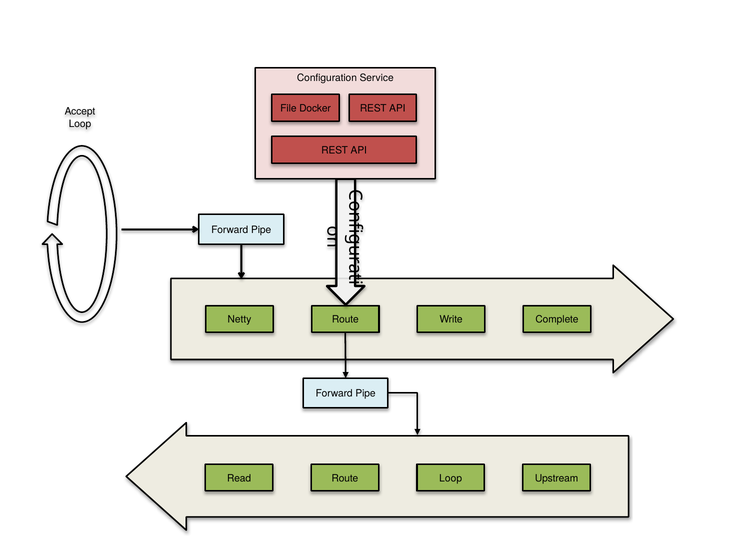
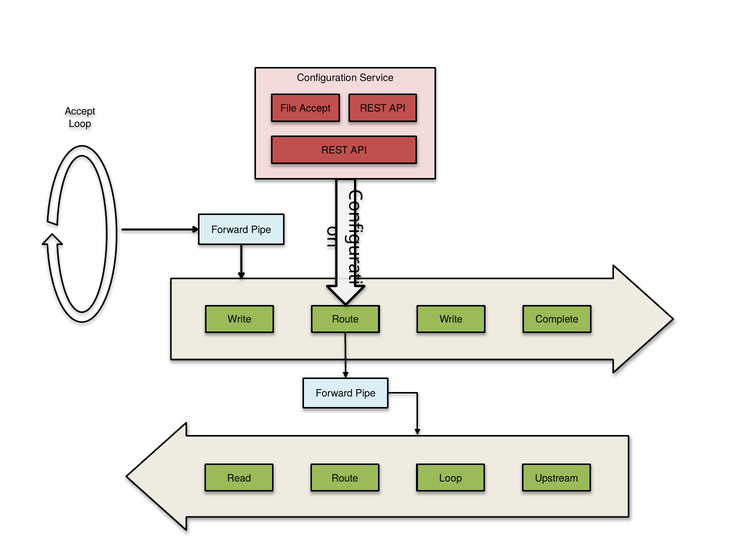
File Docker: Docker -> Accept
Netty at (239, 319): Netty -> Write
